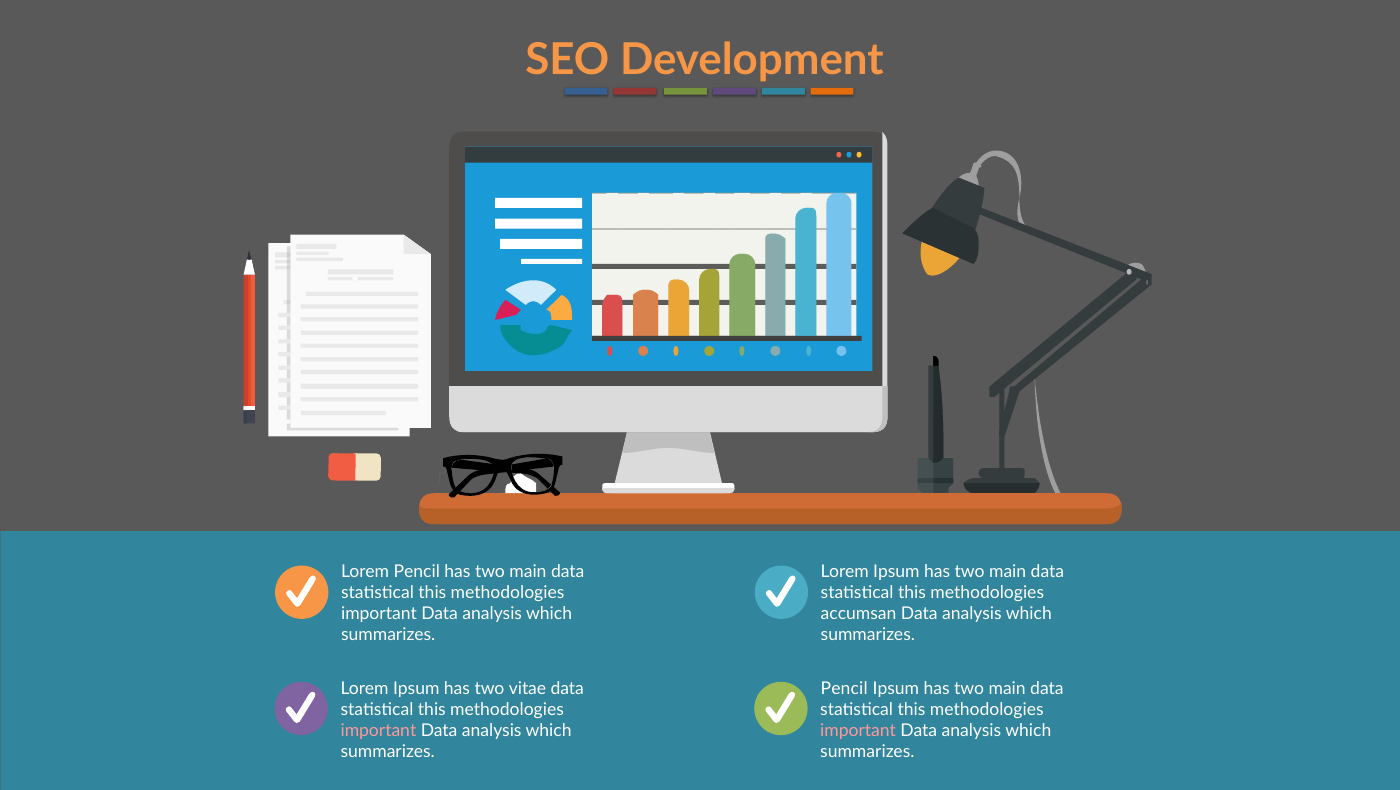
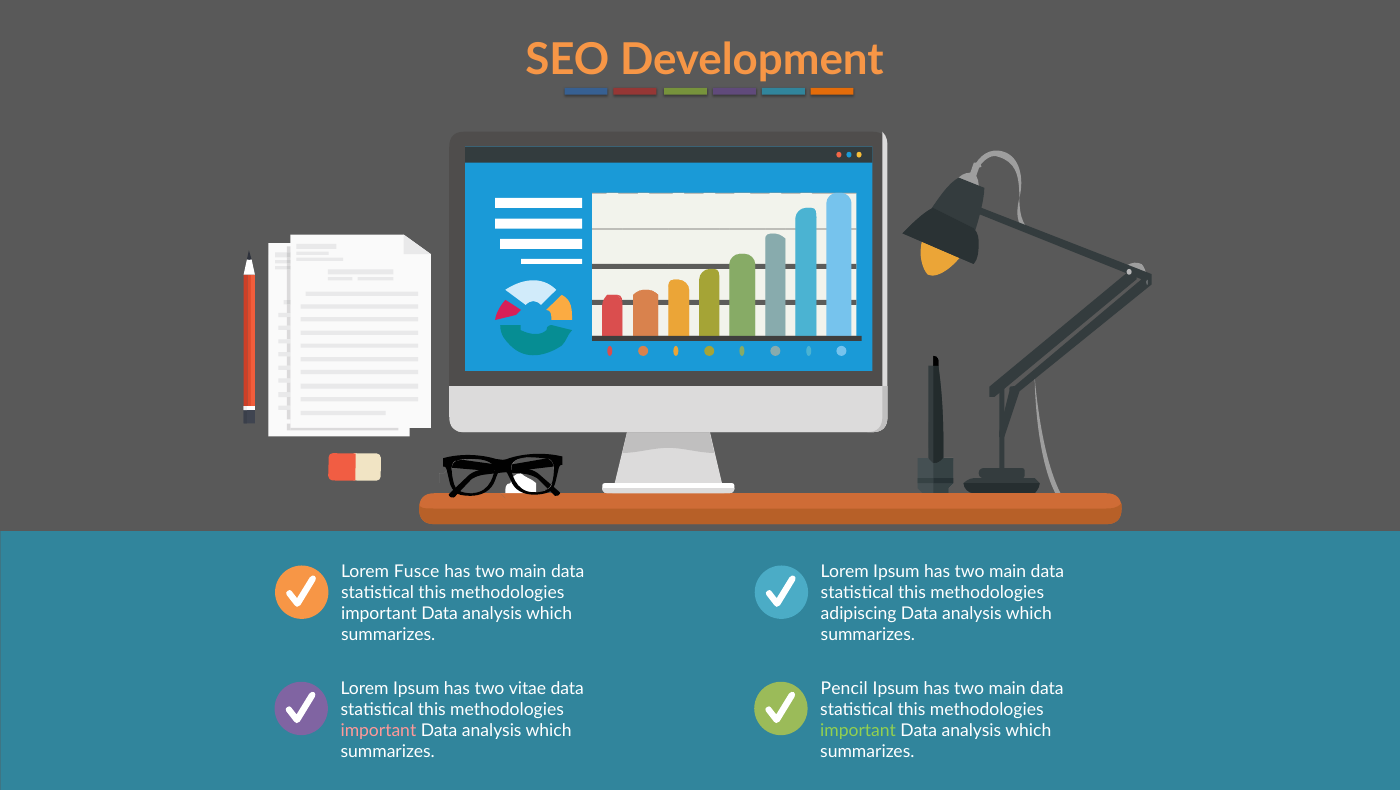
Lorem Pencil: Pencil -> Fusce
accumsan: accumsan -> adipiscing
important at (858, 730) colour: pink -> light green
